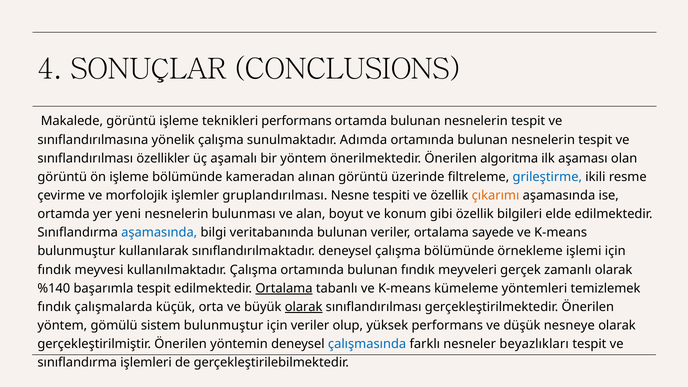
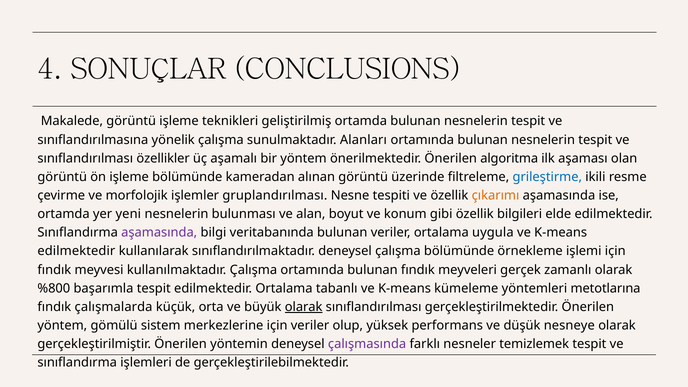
teknikleri performans: performans -> geliştirilmiş
Adımda: Adımda -> Alanları
aşamasında at (159, 233) colour: blue -> purple
sayede: sayede -> uygula
bulunmuştur at (76, 251): bulunmuştur -> edilmektedir
%140: %140 -> %800
Ortalama at (284, 288) underline: present -> none
temizlemek: temizlemek -> metotlarına
sistem bulunmuştur: bulunmuştur -> merkezlerine
çalışmasında colour: blue -> purple
beyazlıkları: beyazlıkları -> temizlemek
